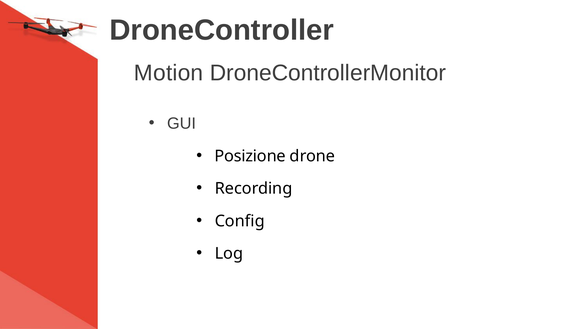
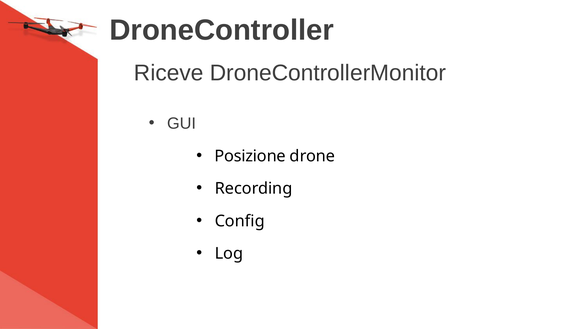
Motion: Motion -> Riceve
